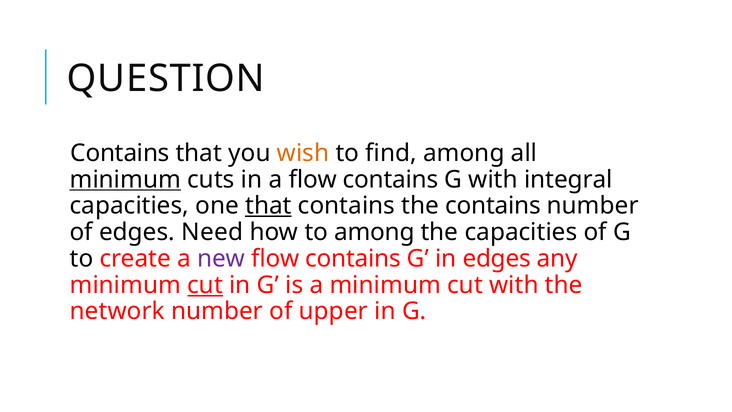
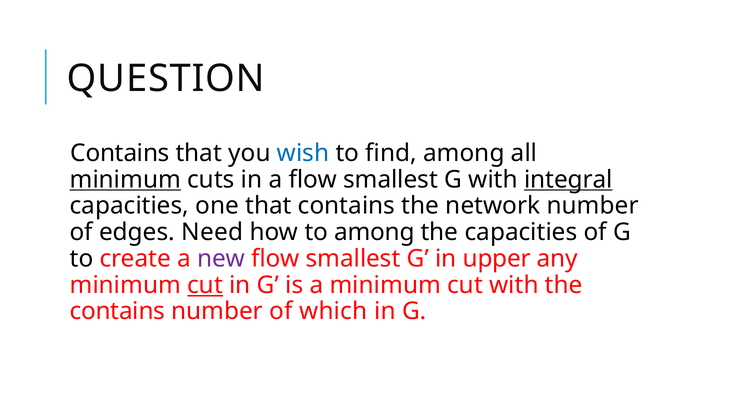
wish colour: orange -> blue
a flow contains: contains -> smallest
integral underline: none -> present
that at (268, 206) underline: present -> none
the contains: contains -> network
contains at (353, 259): contains -> smallest
in edges: edges -> upper
network at (117, 311): network -> contains
upper: upper -> which
